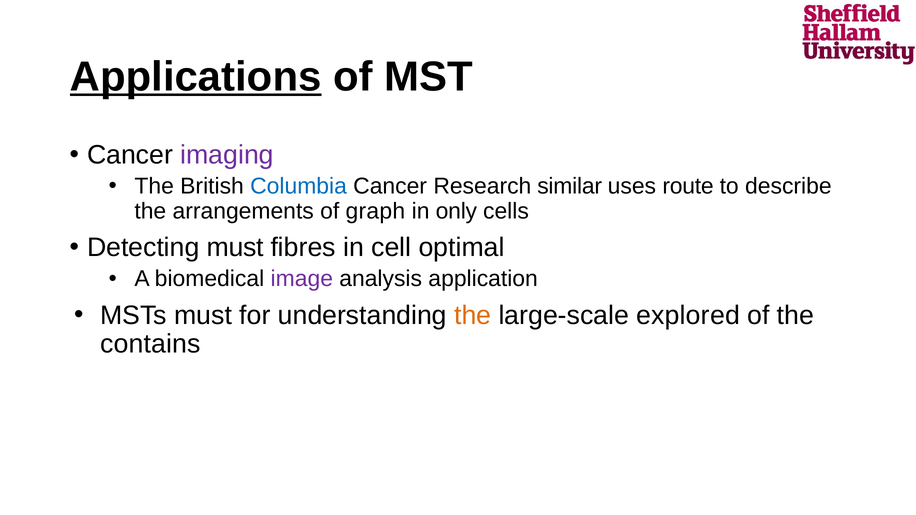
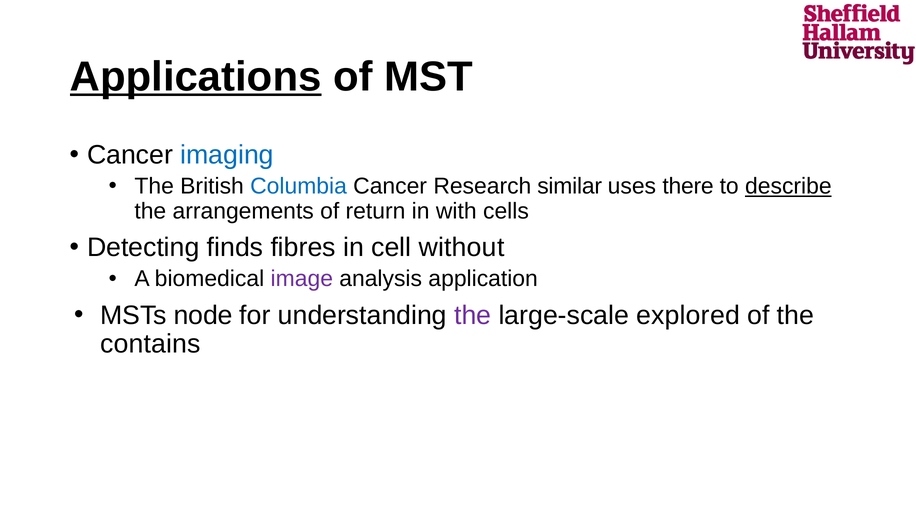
imaging colour: purple -> blue
route: route -> there
describe underline: none -> present
graph: graph -> return
only: only -> with
Detecting must: must -> finds
optimal: optimal -> without
MSTs must: must -> node
the at (473, 315) colour: orange -> purple
